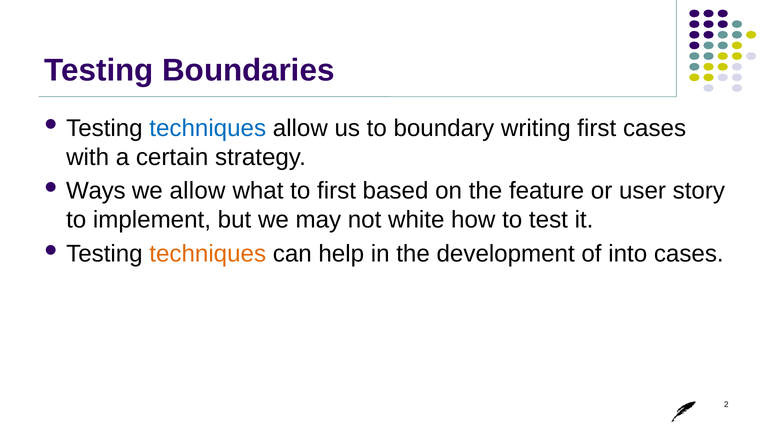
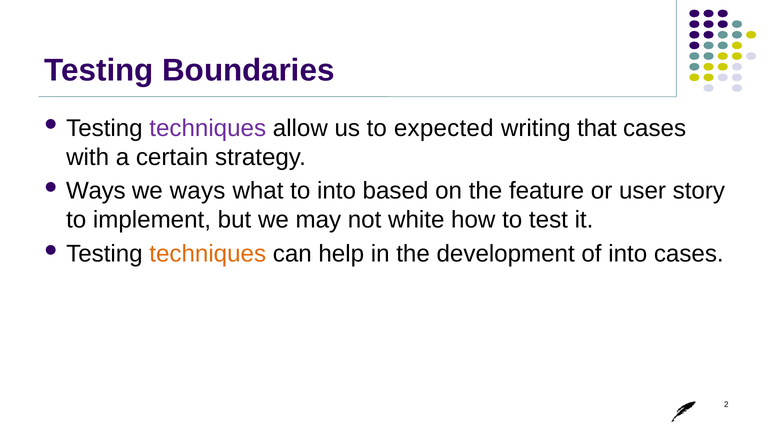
techniques at (208, 128) colour: blue -> purple
boundary: boundary -> expected
writing first: first -> that
we allow: allow -> ways
to first: first -> into
